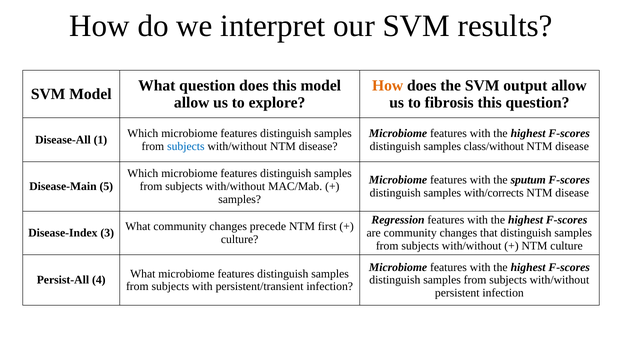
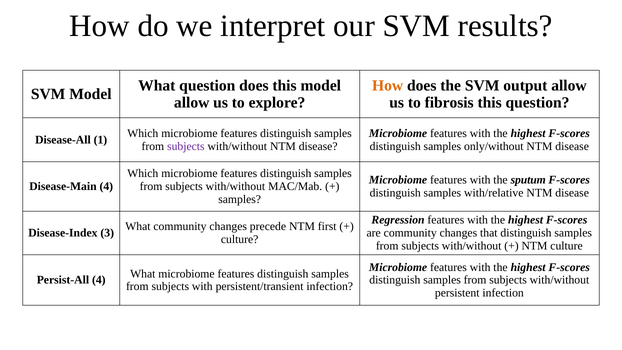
subjects at (186, 146) colour: blue -> purple
class/without: class/without -> only/without
Disease-Main 5: 5 -> 4
with/corrects: with/corrects -> with/relative
